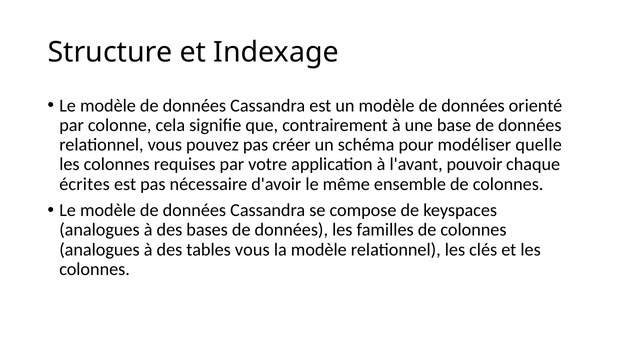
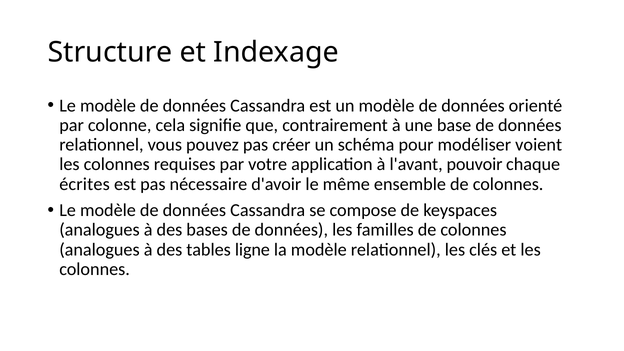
quelle: quelle -> voient
tables vous: vous -> ligne
